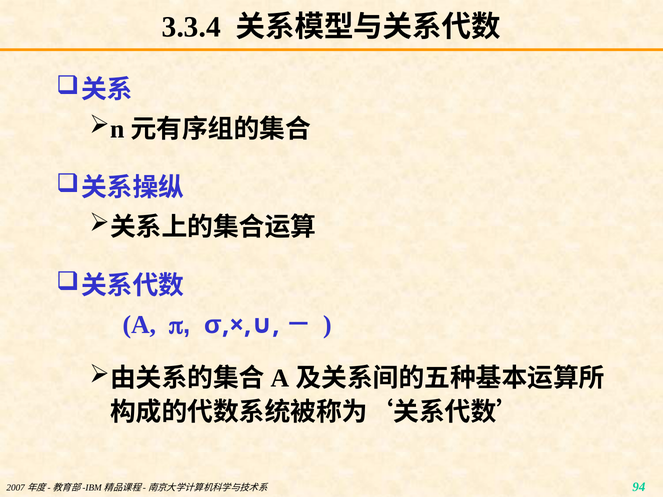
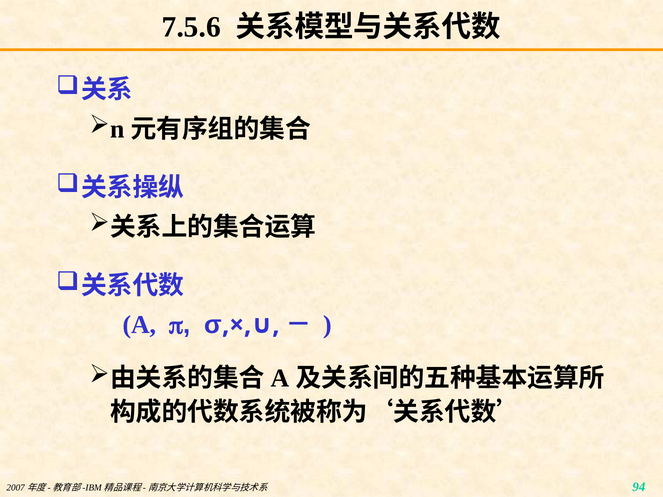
3.3.4: 3.3.4 -> 7.5.6
